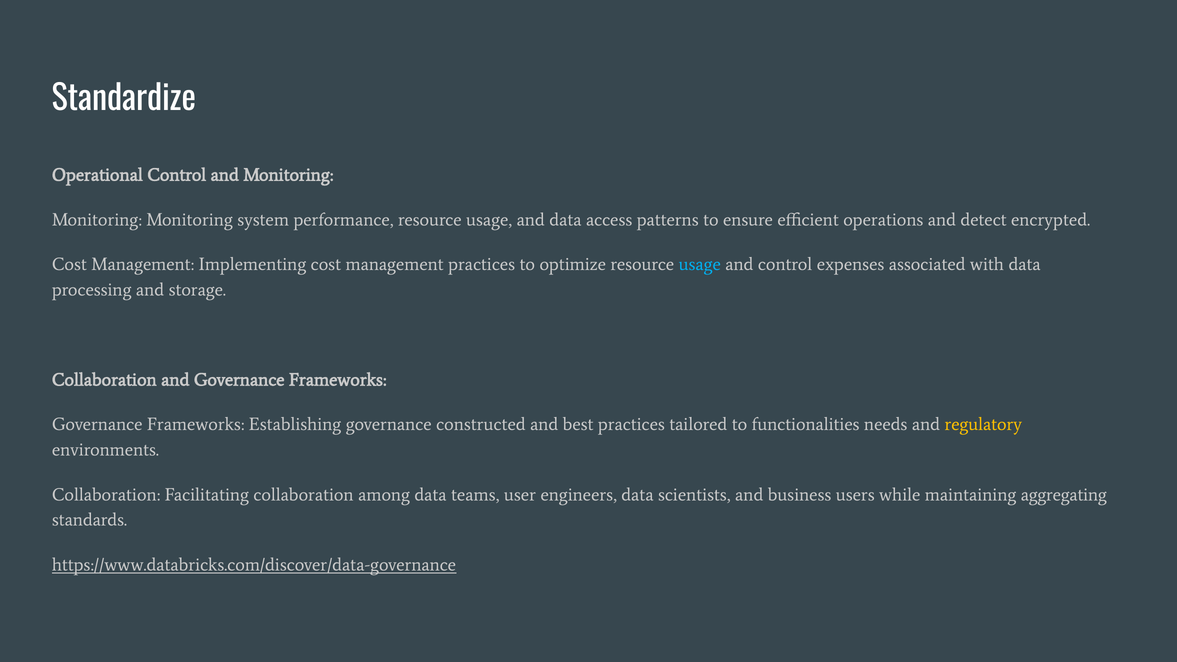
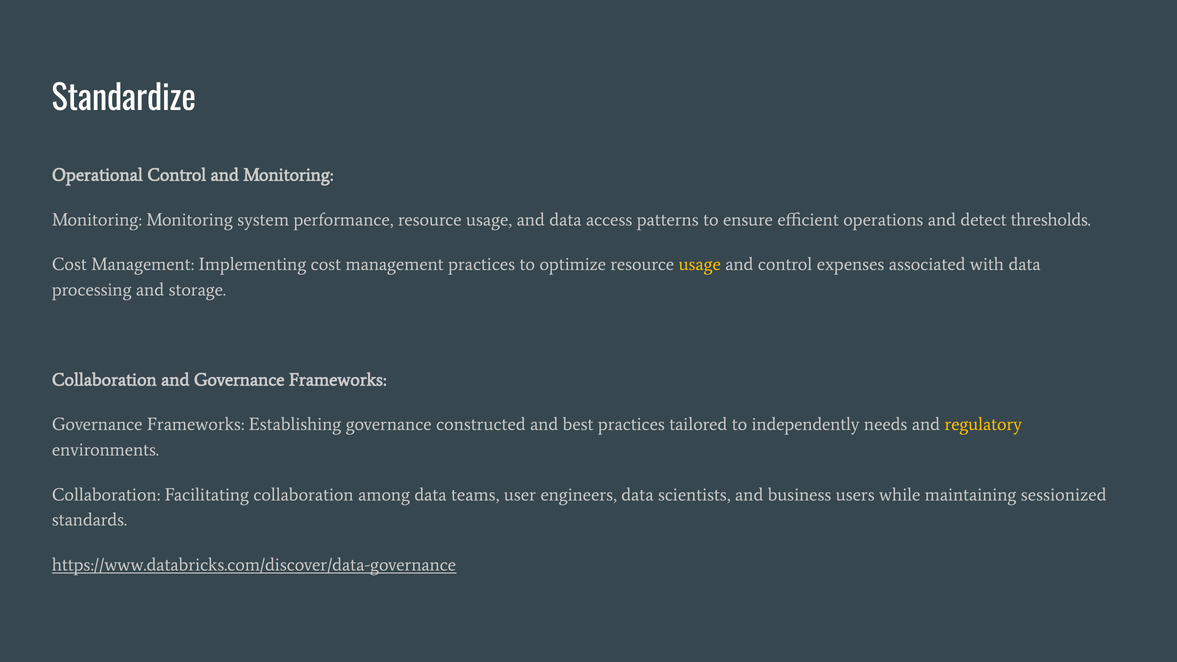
encrypted: encrypted -> thresholds
usage at (700, 265) colour: light blue -> yellow
functionalities: functionalities -> independently
aggregating: aggregating -> sessionized
